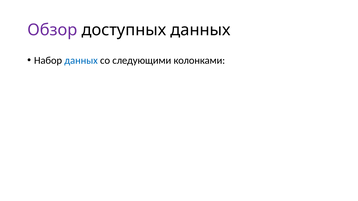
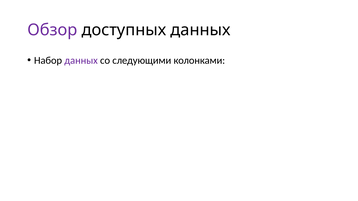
данных at (81, 61) colour: blue -> purple
